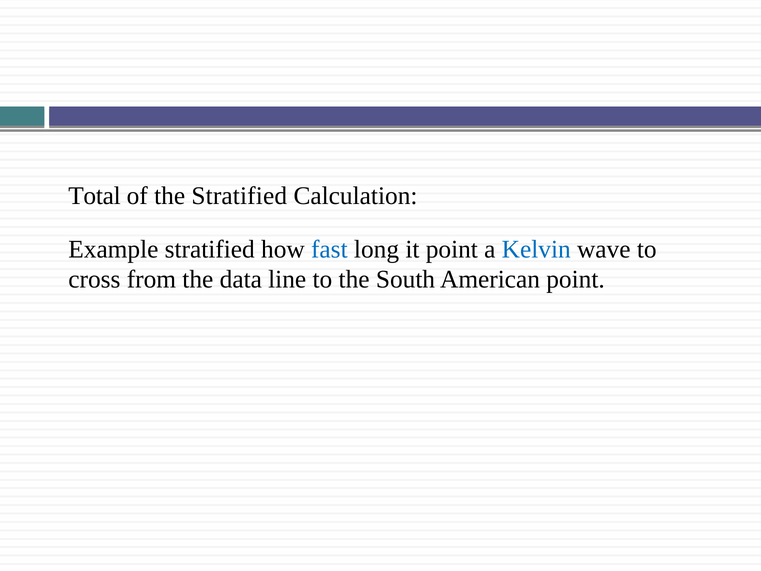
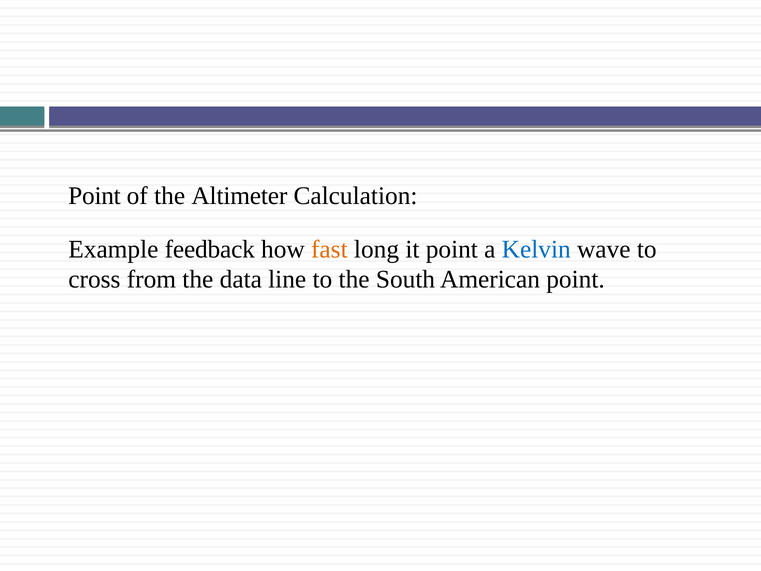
Total at (94, 196): Total -> Point
the Stratified: Stratified -> Altimeter
Example stratified: stratified -> feedback
fast colour: blue -> orange
